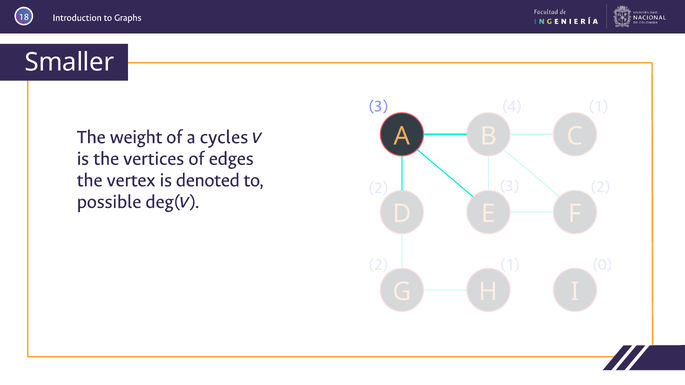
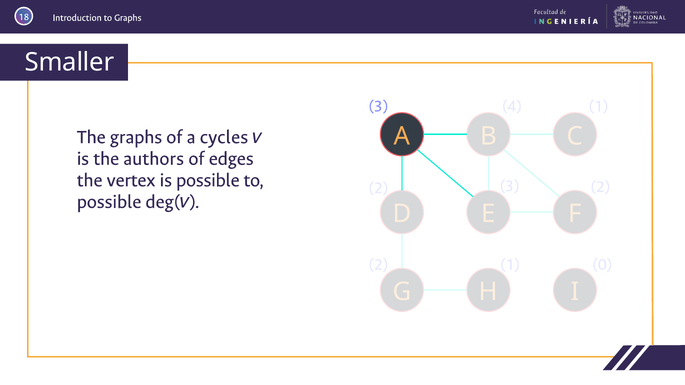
The weight: weight -> graphs
vertices: vertices -> authors
is denoted: denoted -> possible
